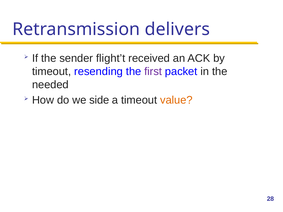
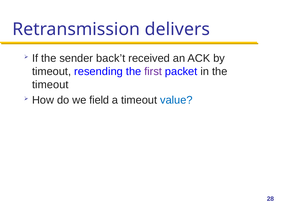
flight’t: flight’t -> back’t
needed at (50, 85): needed -> timeout
side: side -> field
value colour: orange -> blue
